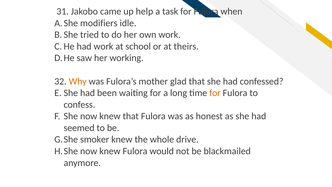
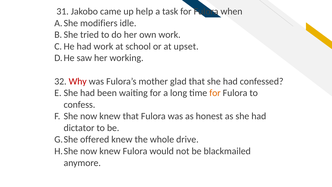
theirs: theirs -> upset
Why colour: orange -> red
seemed: seemed -> dictator
smoker: smoker -> offered
